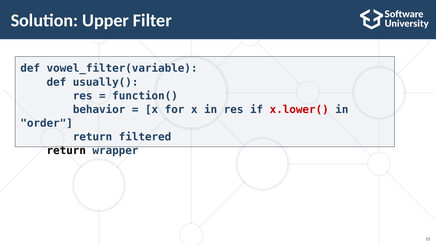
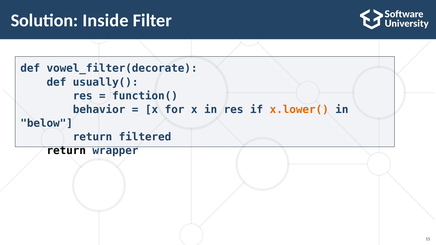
Upper: Upper -> Inside
vowel_filter(variable: vowel_filter(variable -> vowel_filter(decorate
x.lower( colour: red -> orange
order: order -> below
